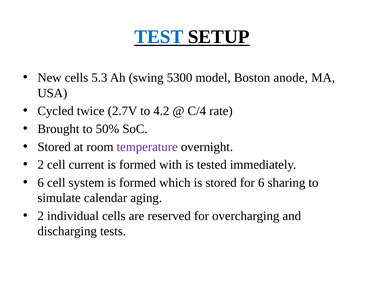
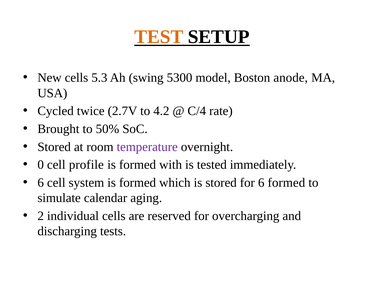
TEST colour: blue -> orange
2 at (41, 165): 2 -> 0
current: current -> profile
6 sharing: sharing -> formed
